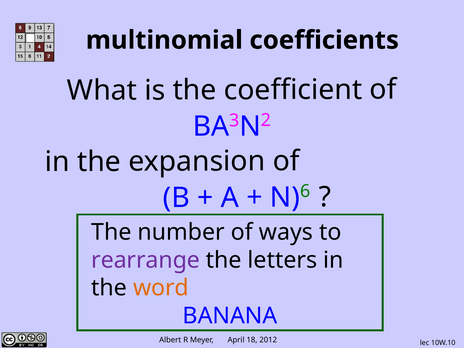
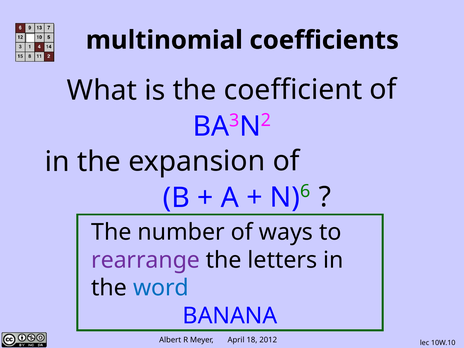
word colour: orange -> blue
